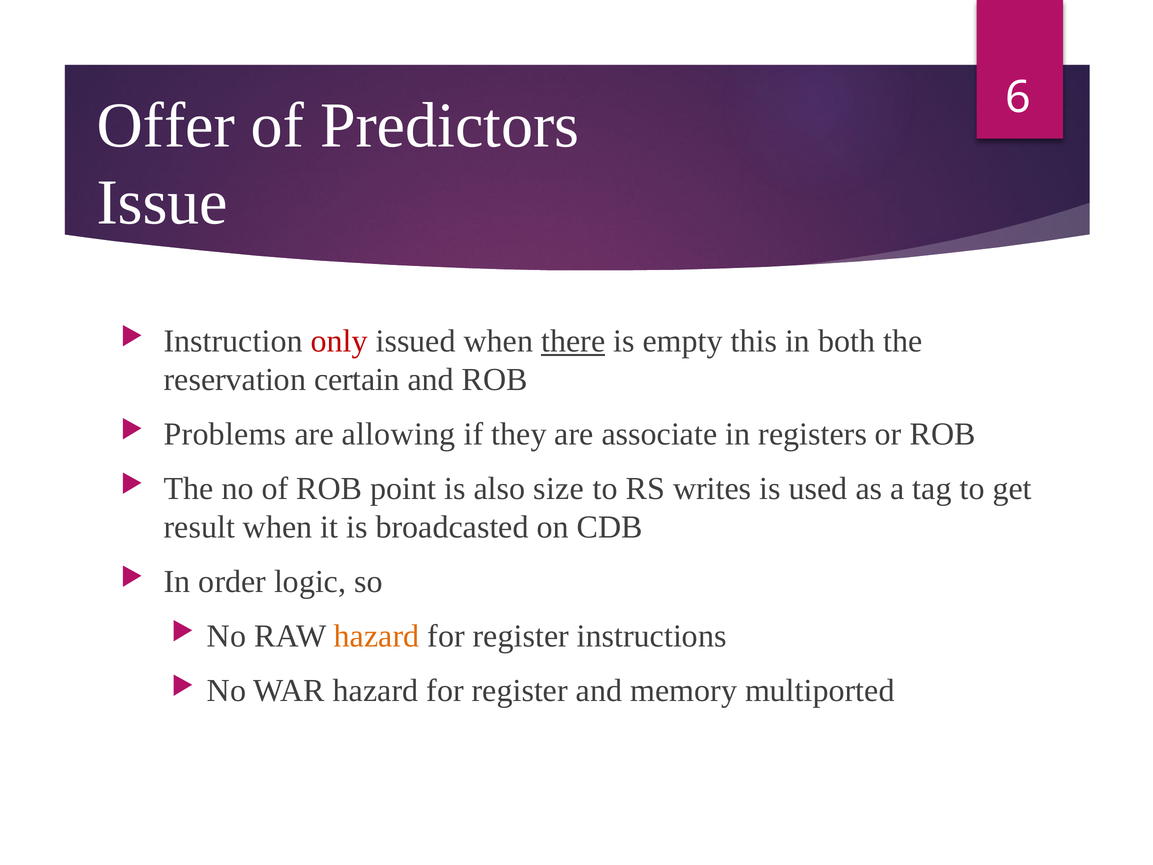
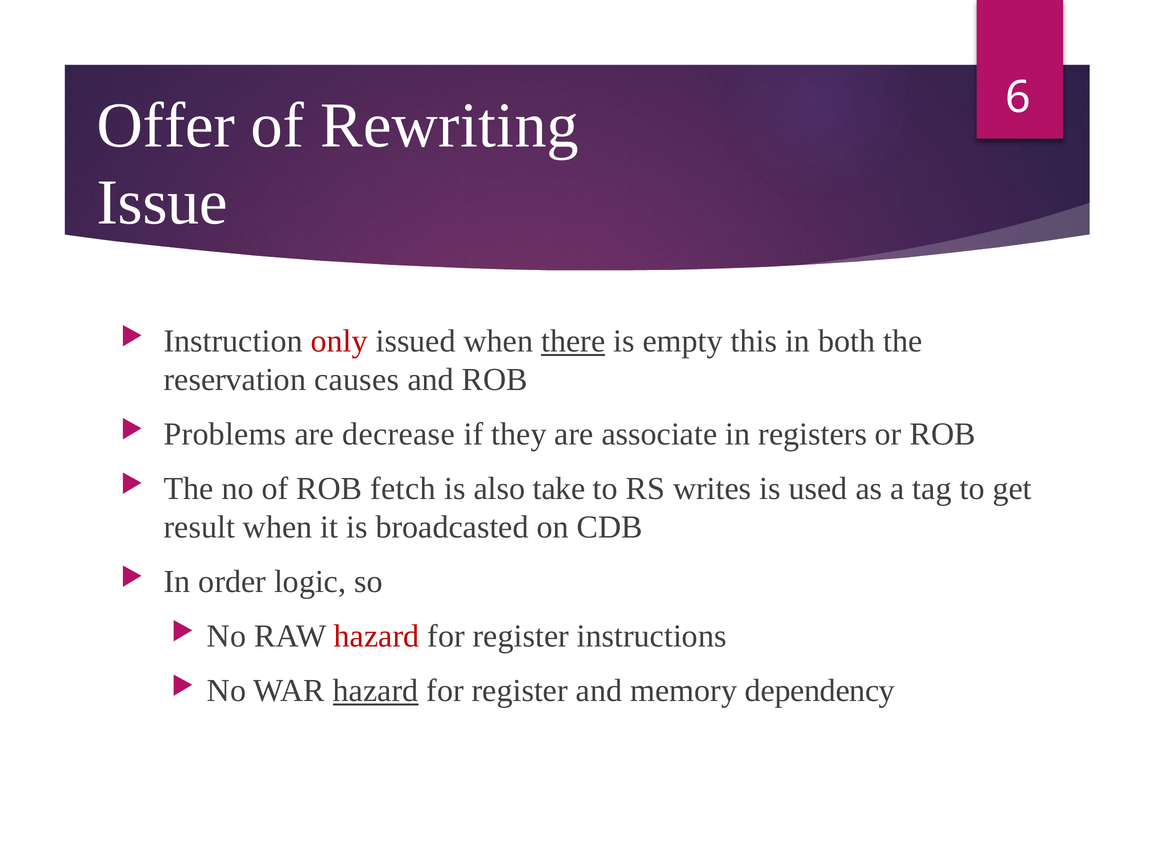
Predictors: Predictors -> Rewriting
certain: certain -> causes
allowing: allowing -> decrease
point: point -> fetch
size: size -> take
hazard at (377, 636) colour: orange -> red
hazard at (376, 691) underline: none -> present
multiported: multiported -> dependency
